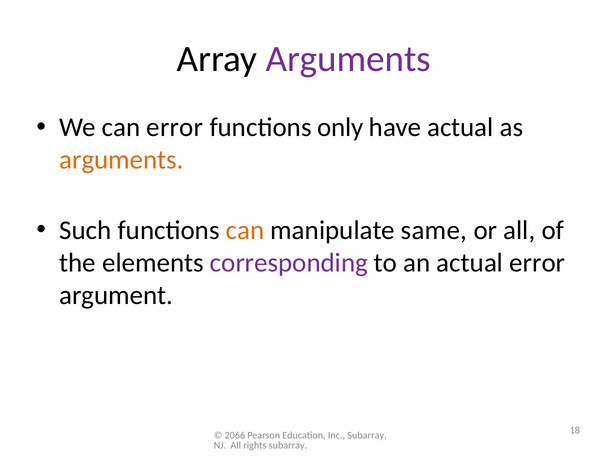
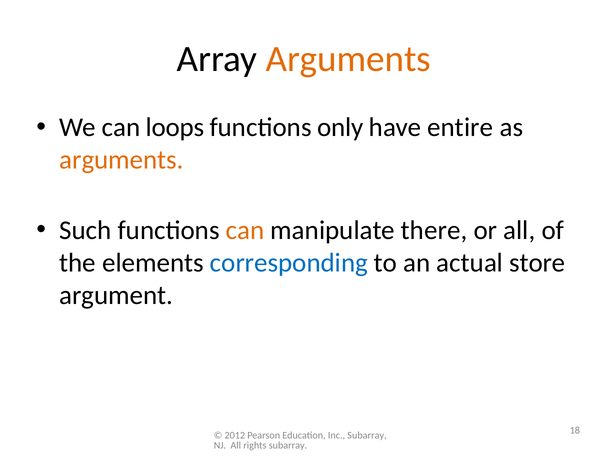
Arguments at (348, 59) colour: purple -> orange
can error: error -> loops
have actual: actual -> entire
same: same -> there
corresponding colour: purple -> blue
actual error: error -> store
2066: 2066 -> 2012
